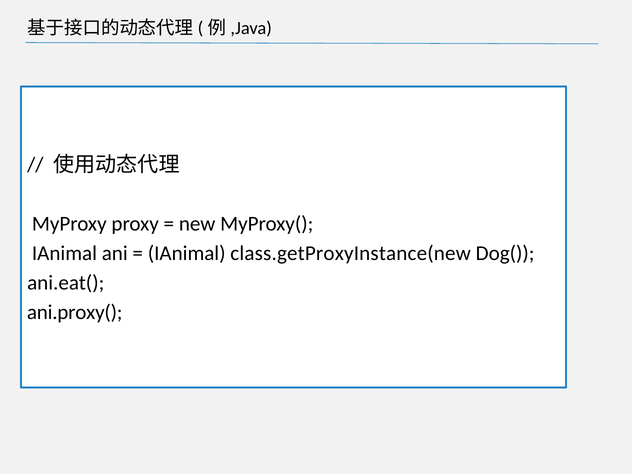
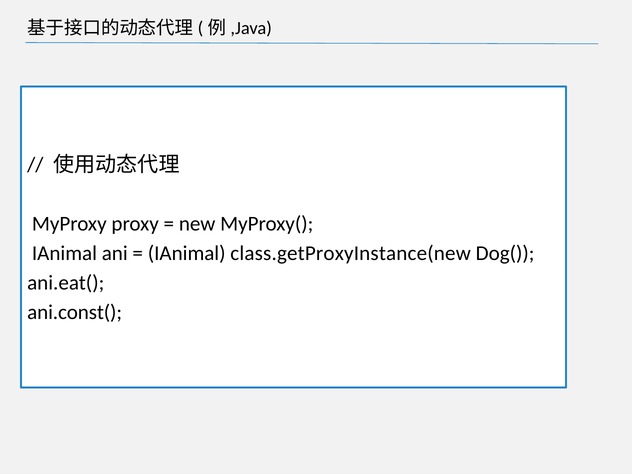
ani.proxy(: ani.proxy( -> ani.const(
